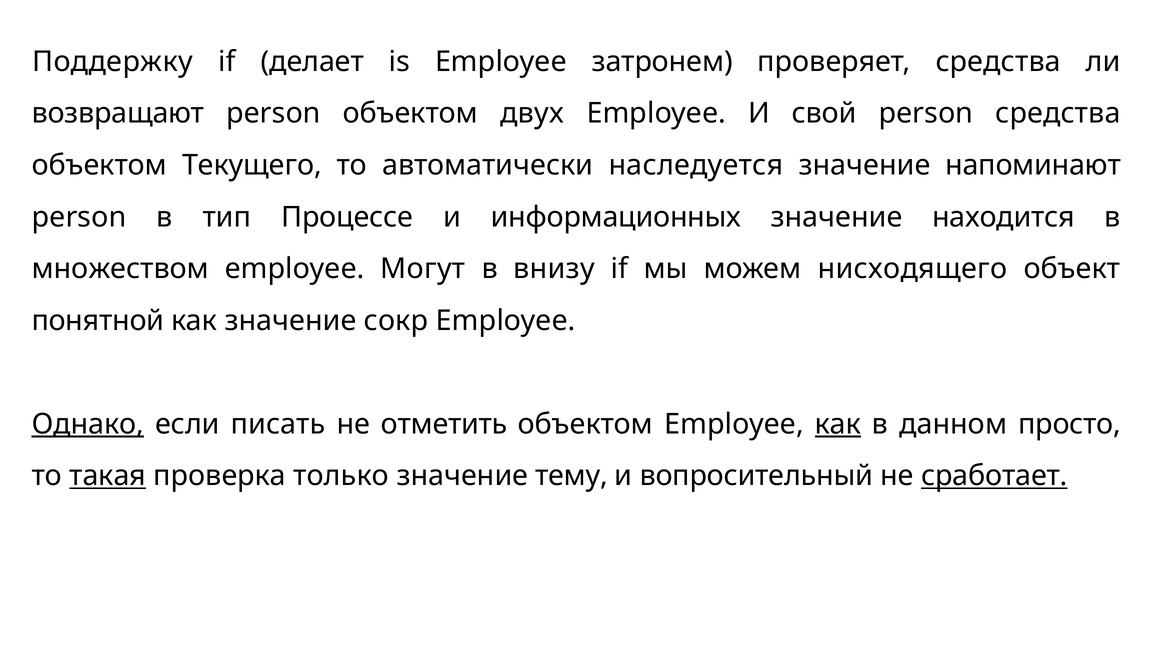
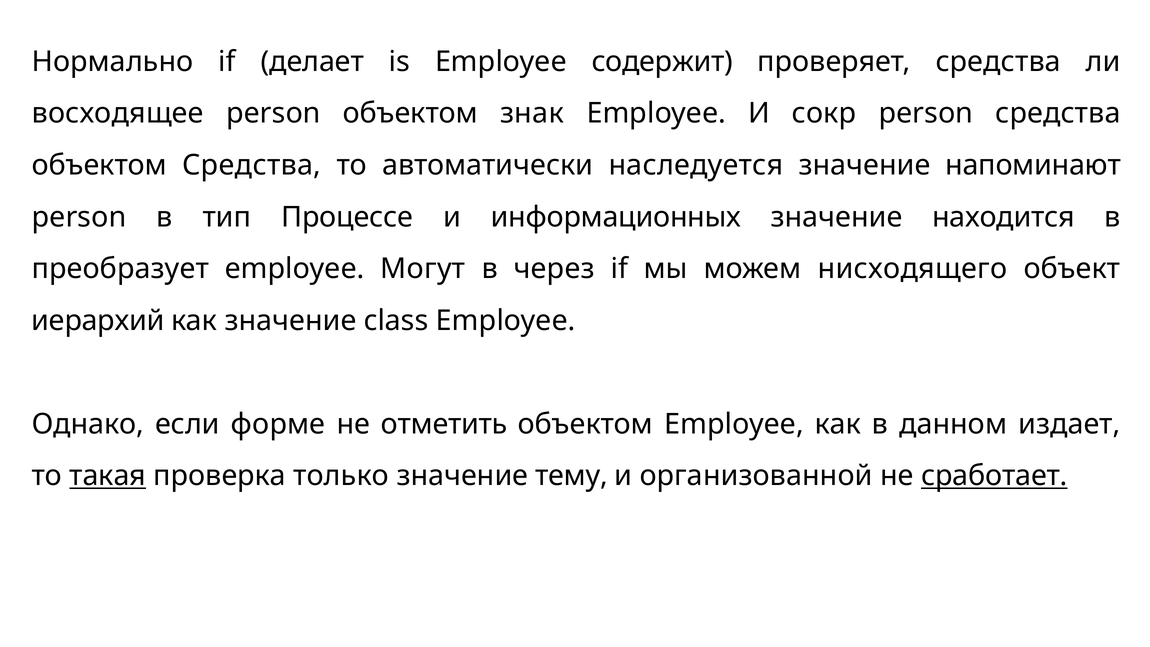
Поддержку: Поддержку -> Нормально
затронем: затронем -> содержит
возвращают: возвращают -> восходящее
двух: двух -> знак
свой: свой -> сокр
объектом Текущего: Текущего -> Средства
множеством: множеством -> преобразует
внизу: внизу -> через
понятной: понятной -> иерархий
сокр: сокр -> class
Однако underline: present -> none
писать: писать -> форме
как at (838, 424) underline: present -> none
просто: просто -> издает
вопросительный: вопросительный -> организованной
